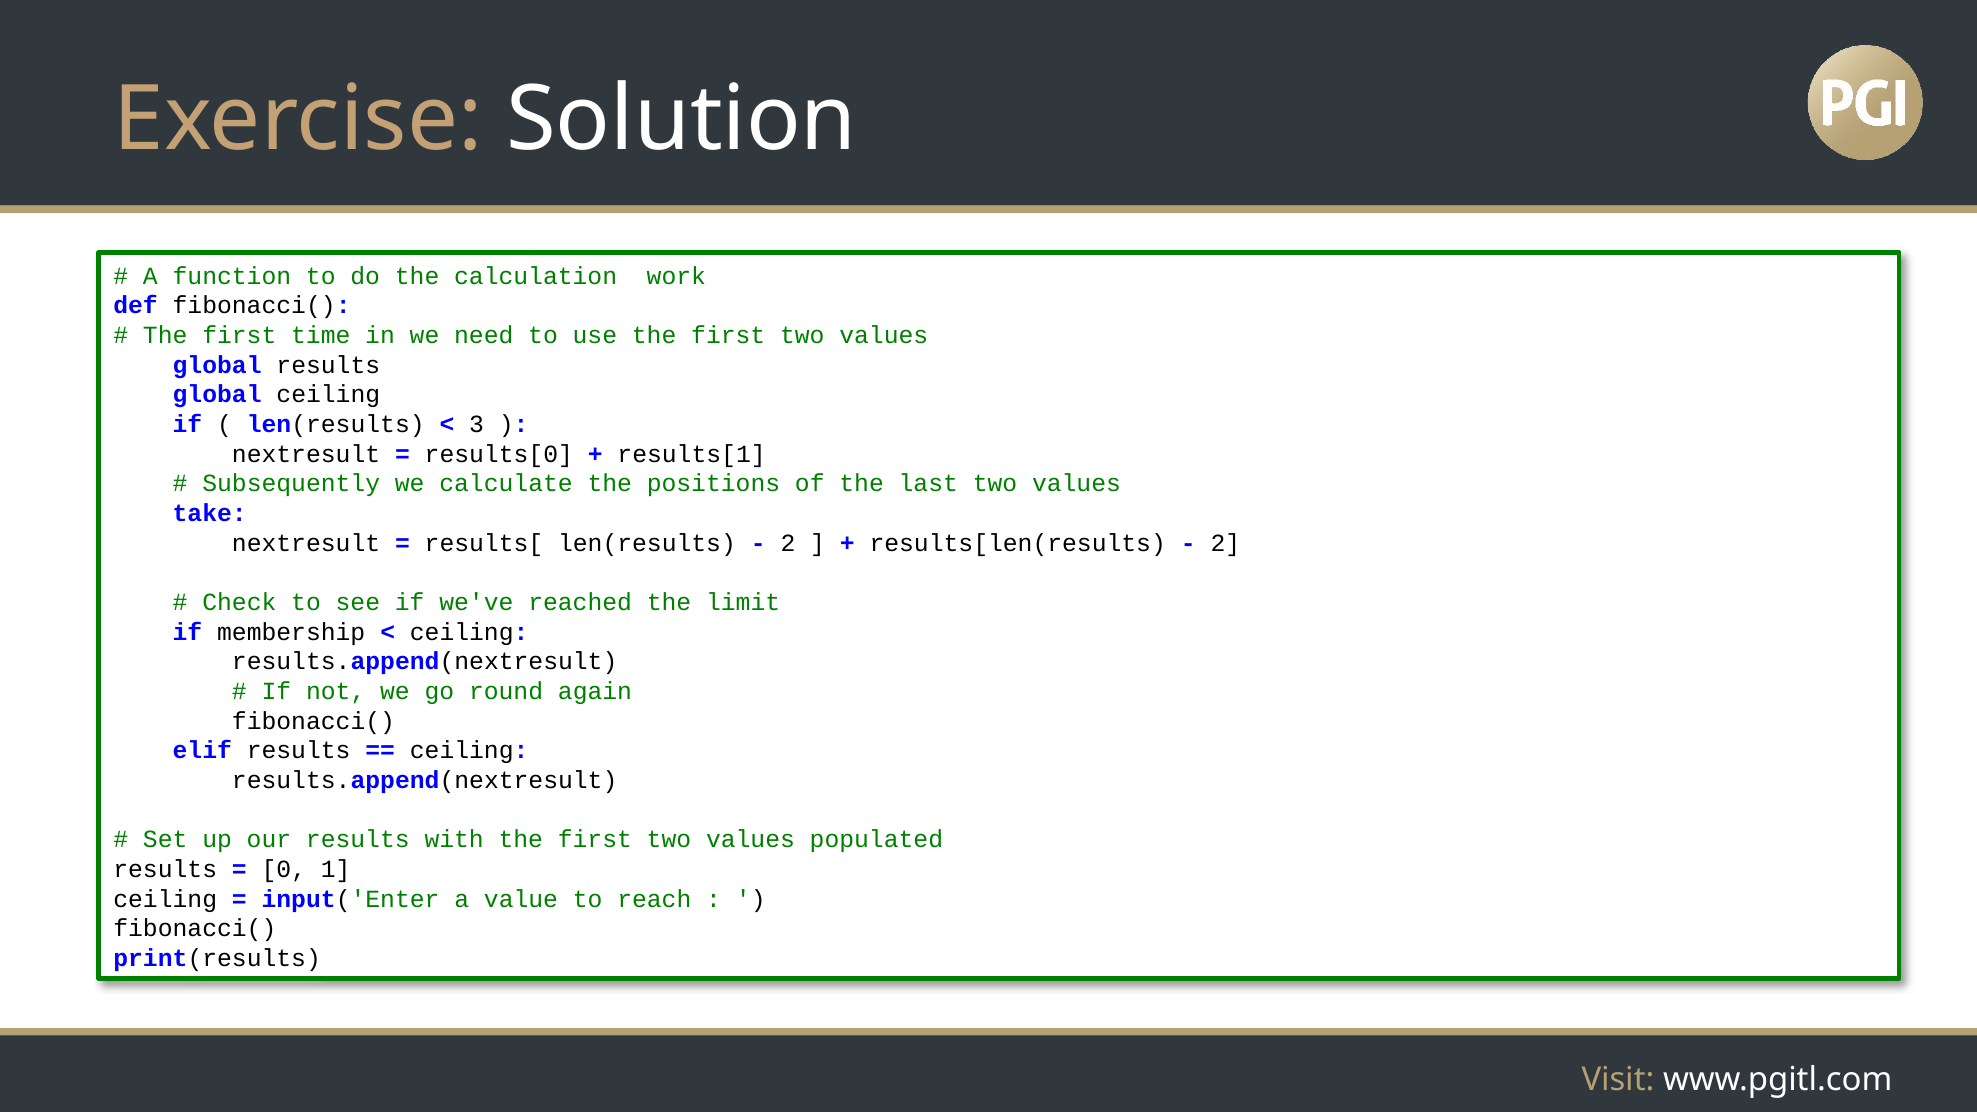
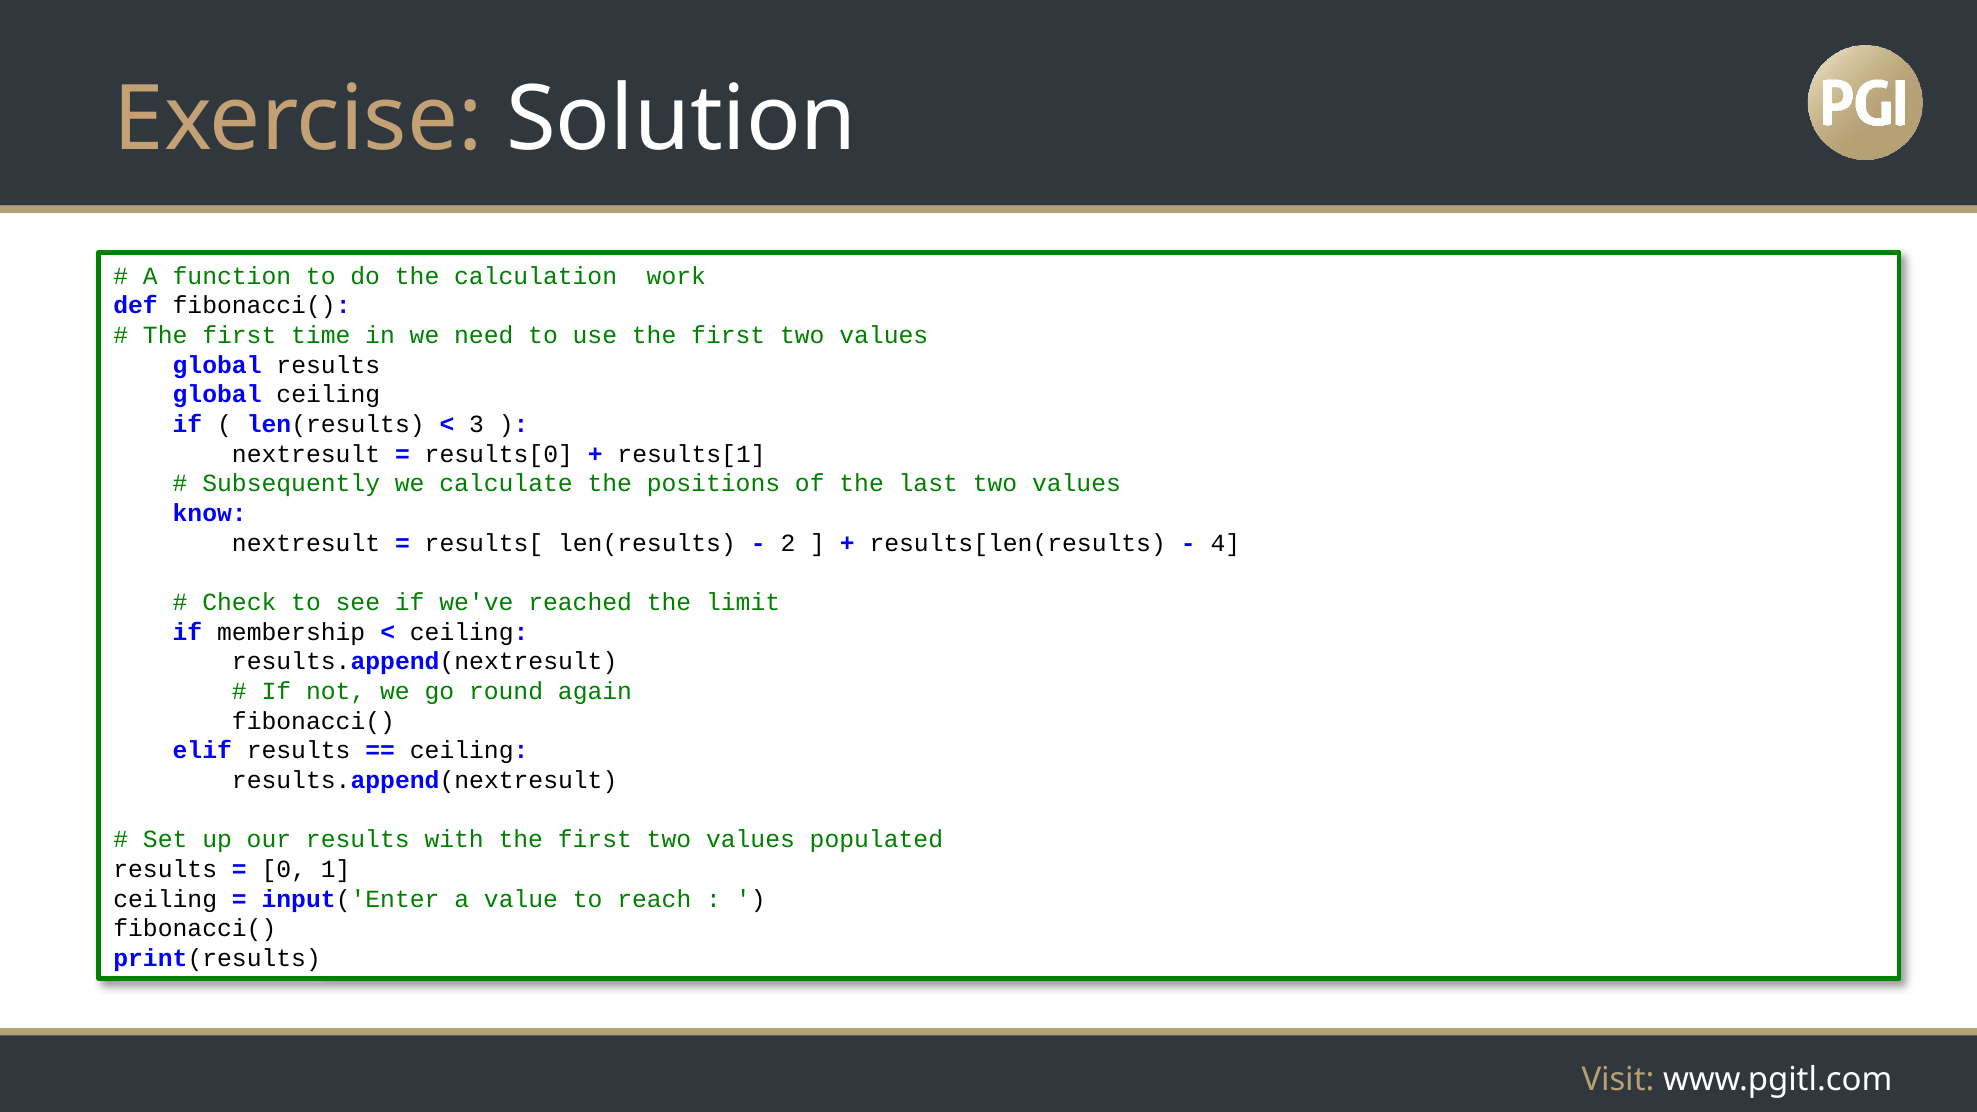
take: take -> know
2 at (1225, 543): 2 -> 4
